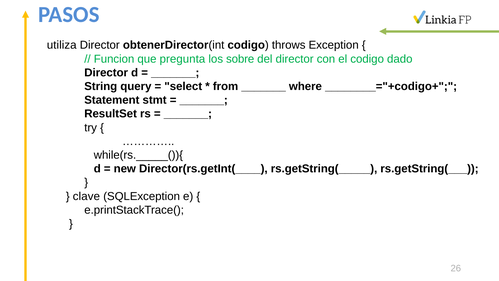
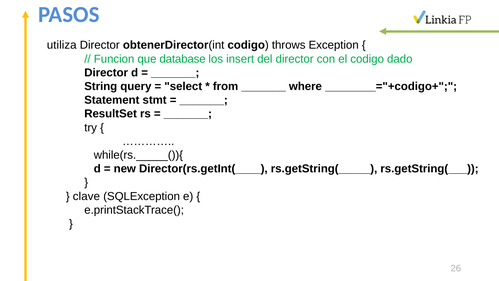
pregunta: pregunta -> database
sobre: sobre -> insert
